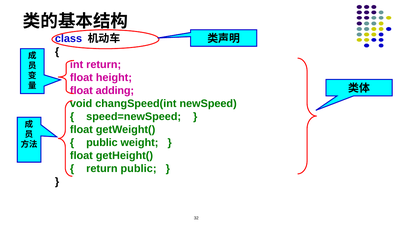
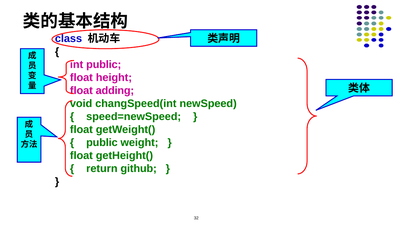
int return: return -> public
return public: public -> github
